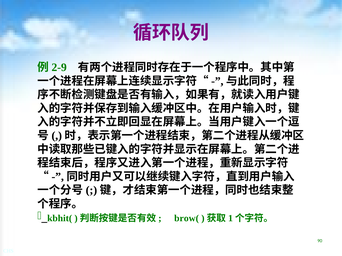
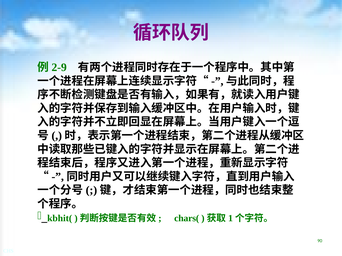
brow(: brow( -> chars(
